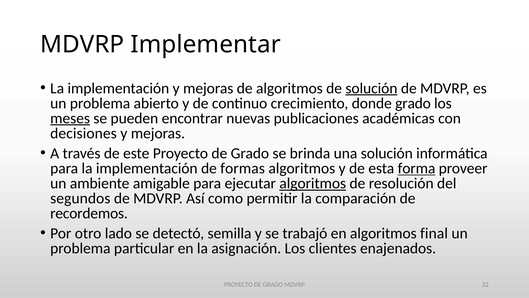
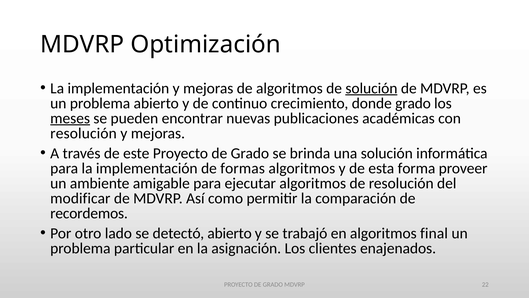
Implementar: Implementar -> Optimización
decisiones at (84, 133): decisiones -> resolución
forma underline: present -> none
algoritmos at (313, 183) underline: present -> none
segundos: segundos -> modificar
detectó semilla: semilla -> abierto
